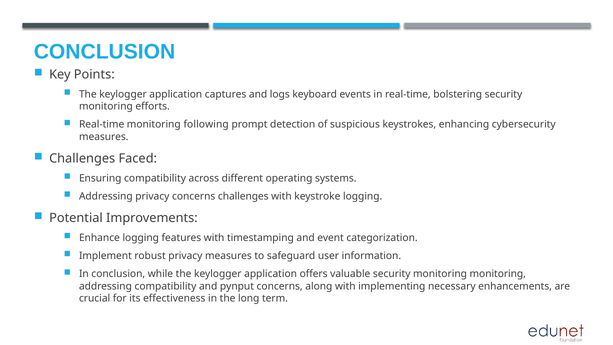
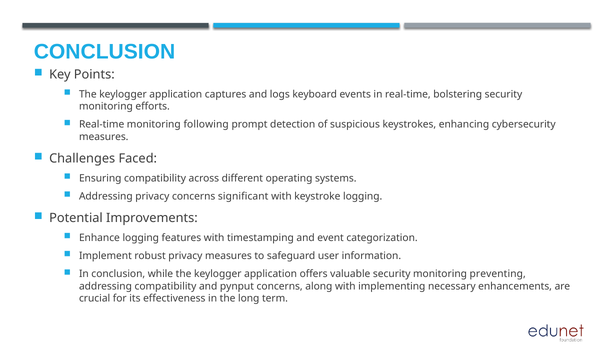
concerns challenges: challenges -> significant
monitoring monitoring: monitoring -> preventing
